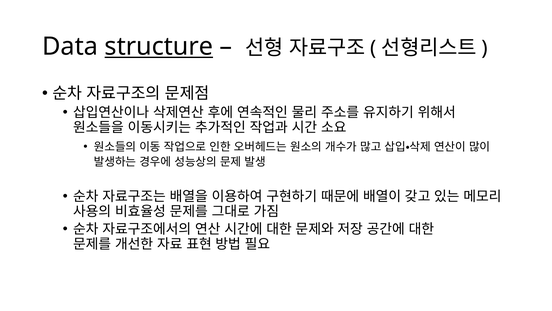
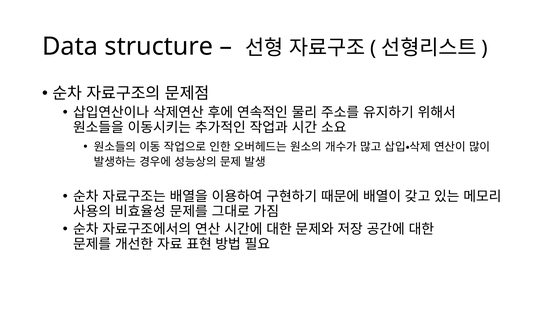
structure underline: present -> none
